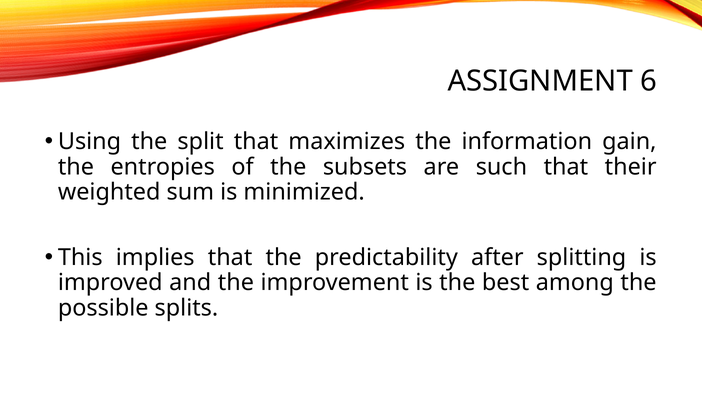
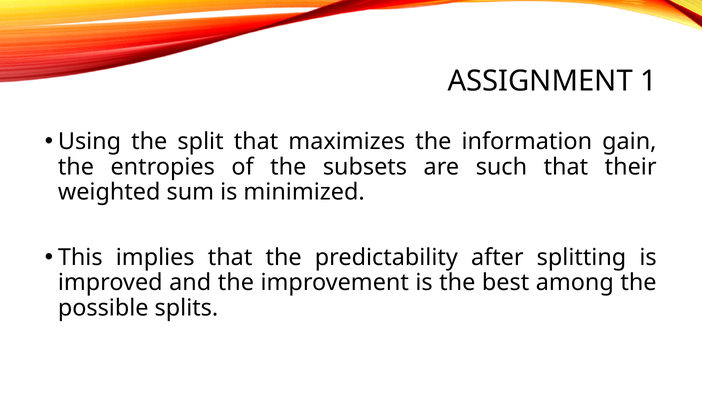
6: 6 -> 1
